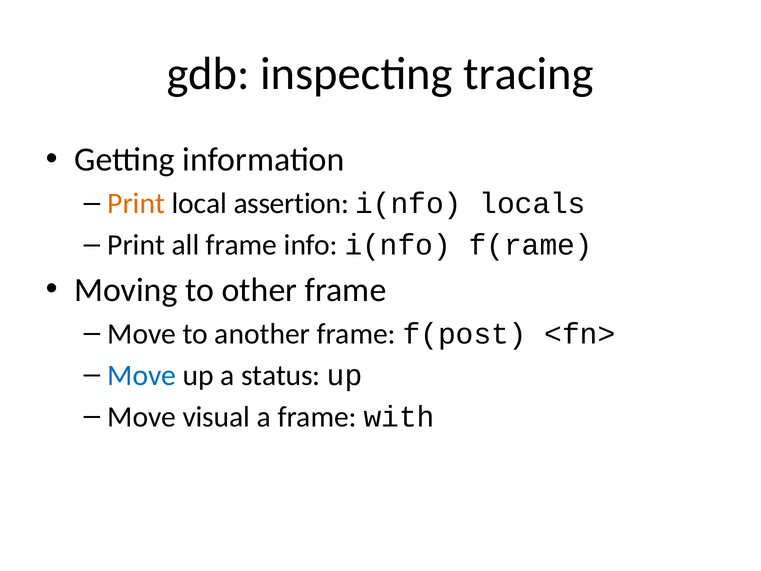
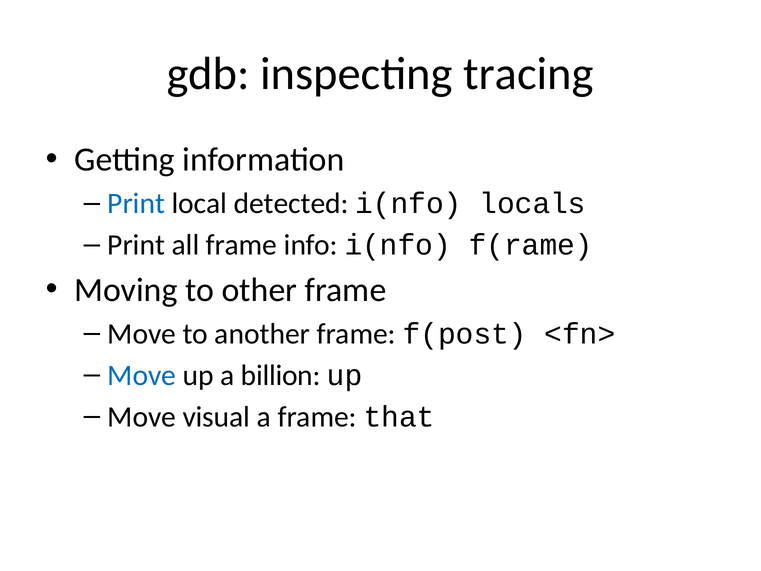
Print at (136, 203) colour: orange -> blue
assertion: assertion -> detected
status: status -> billion
with: with -> that
